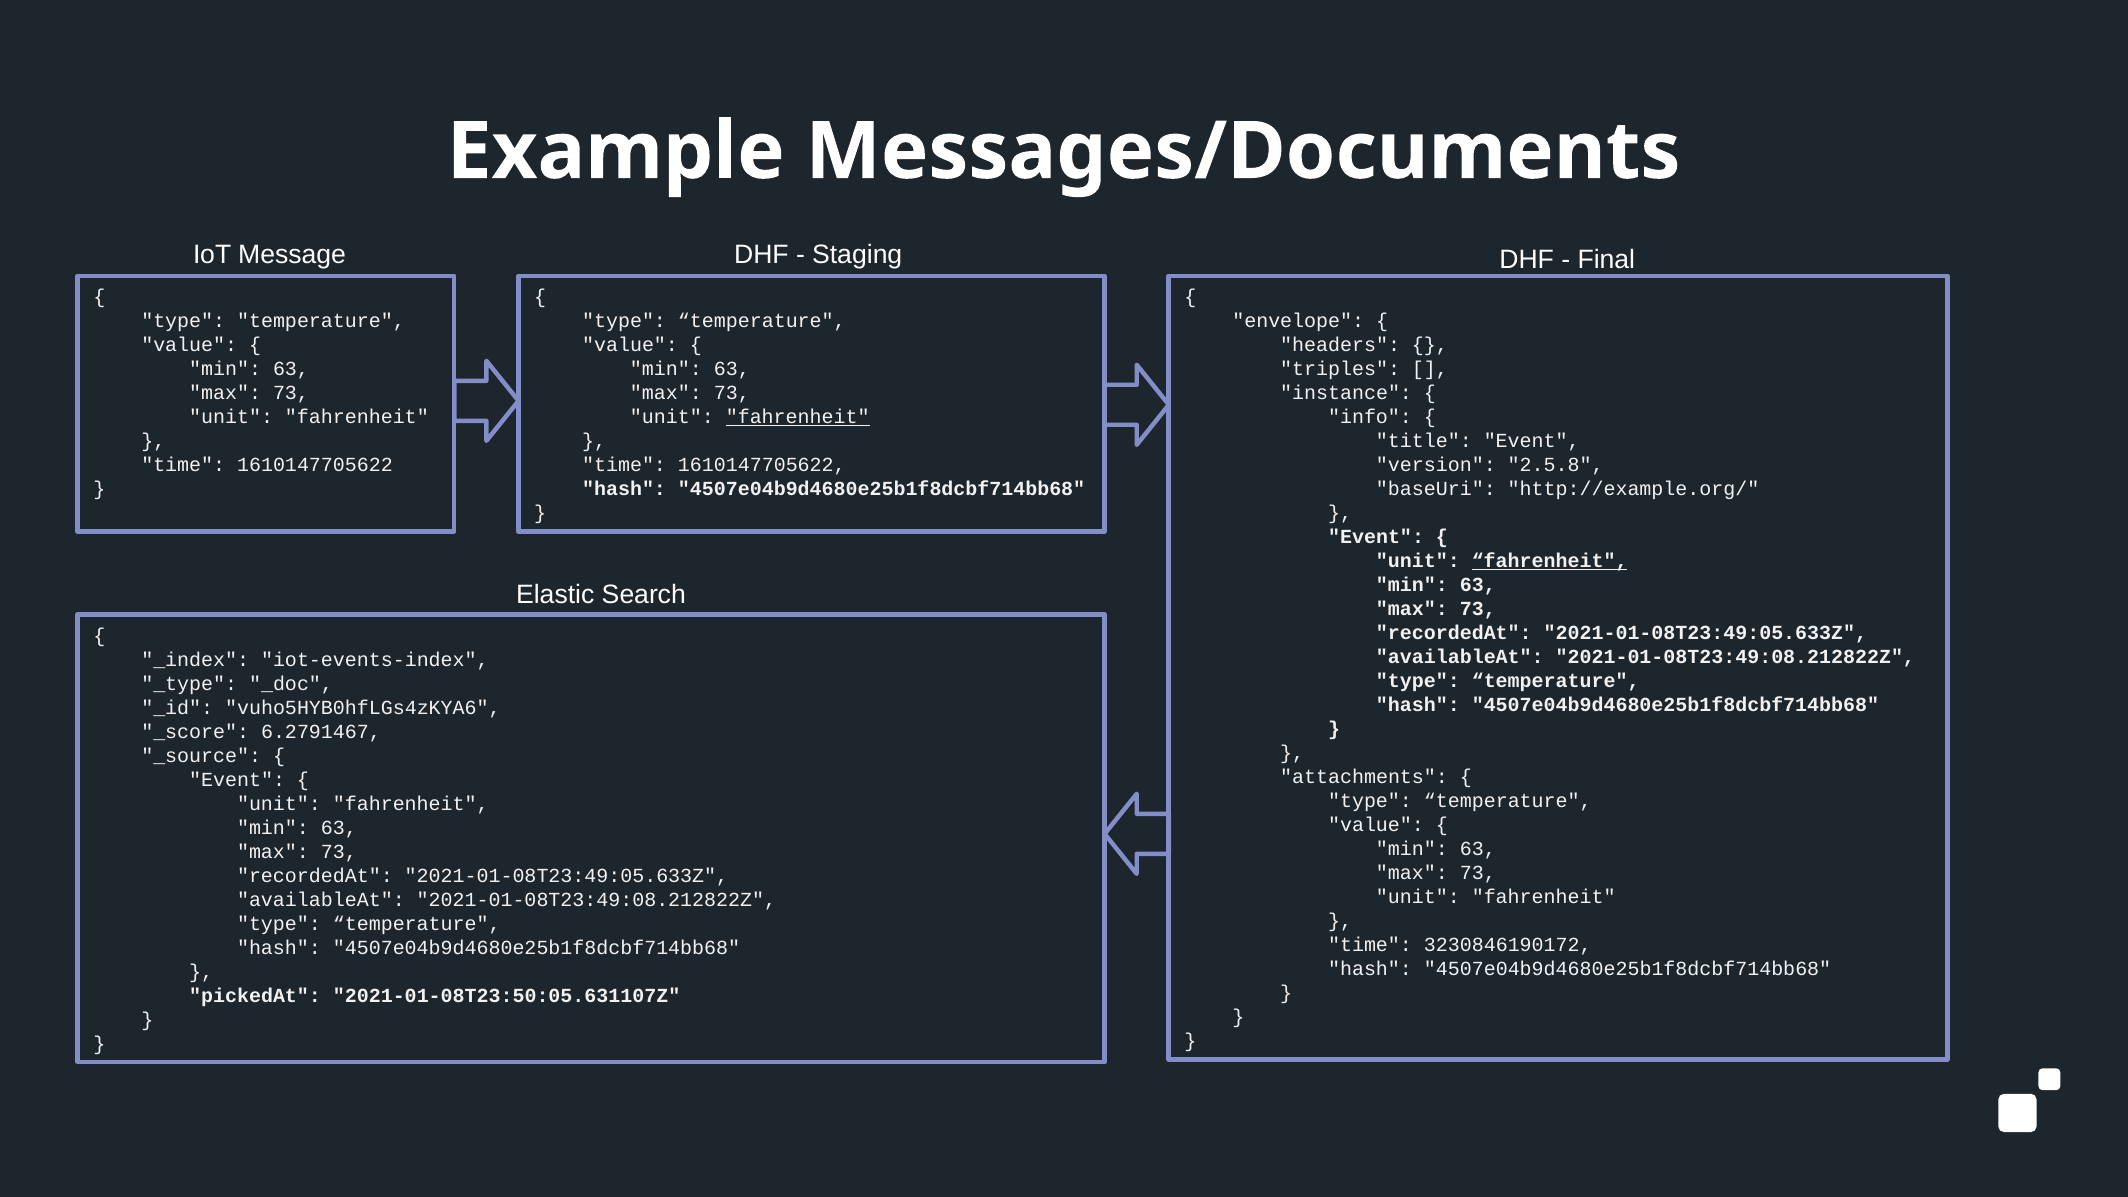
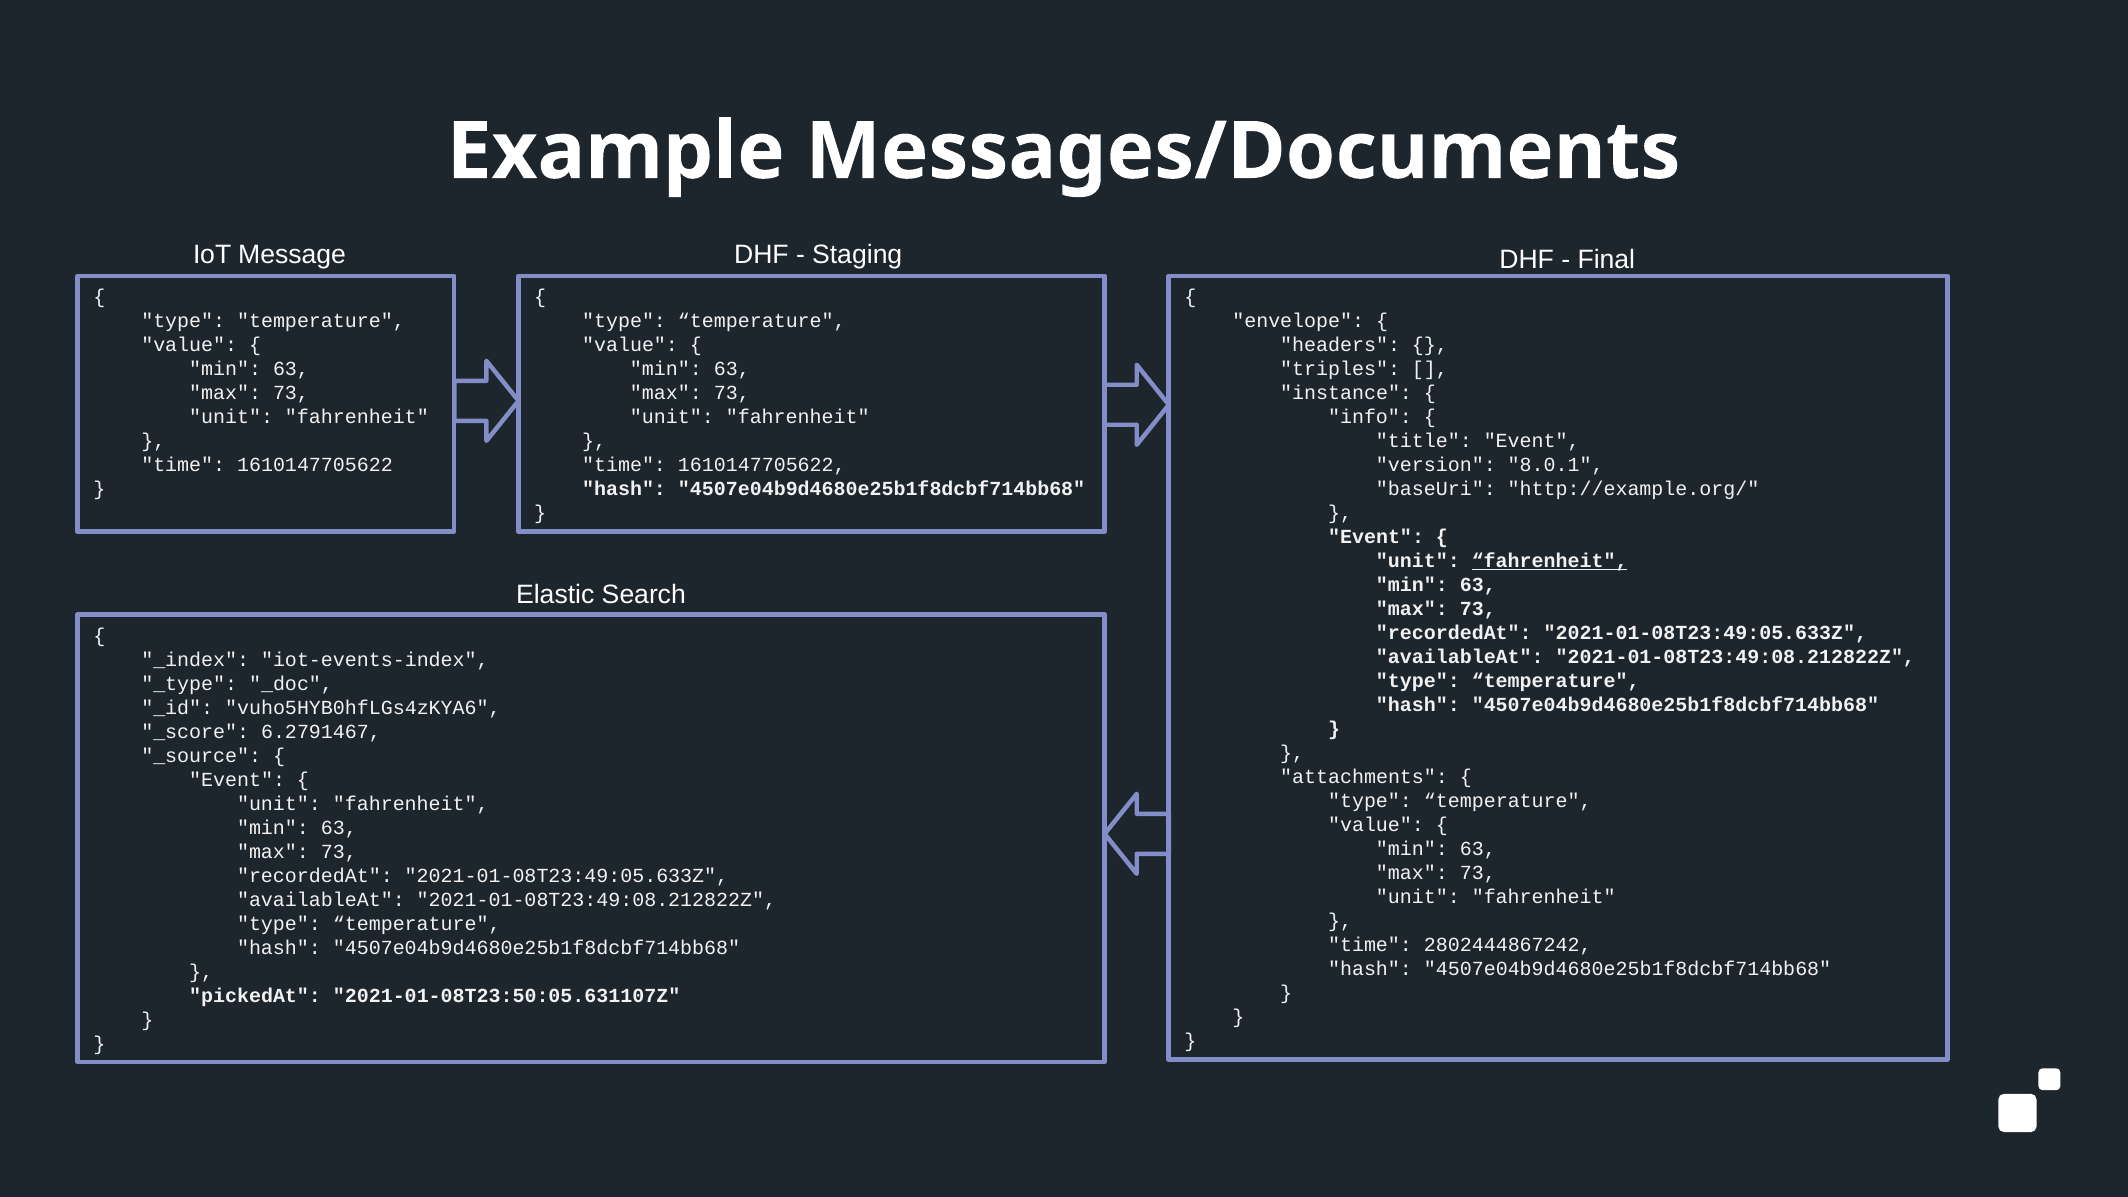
fahrenheit at (798, 417) underline: present -> none
2.5.8: 2.5.8 -> 8.0.1
3230846190172: 3230846190172 -> 2802444867242
